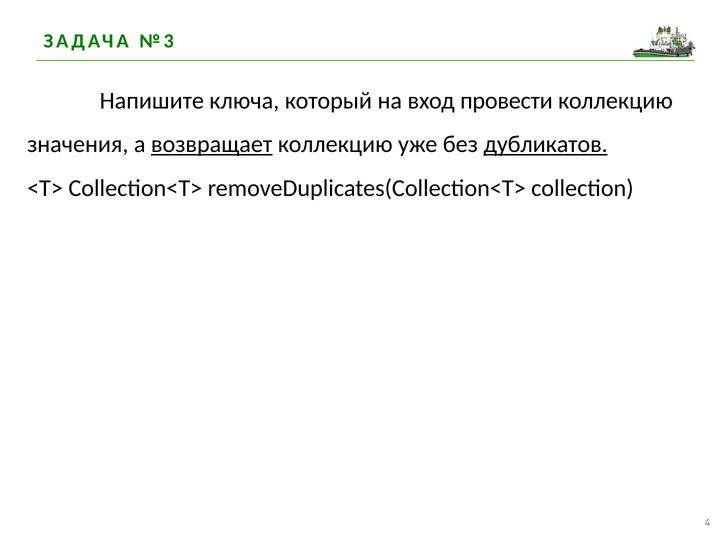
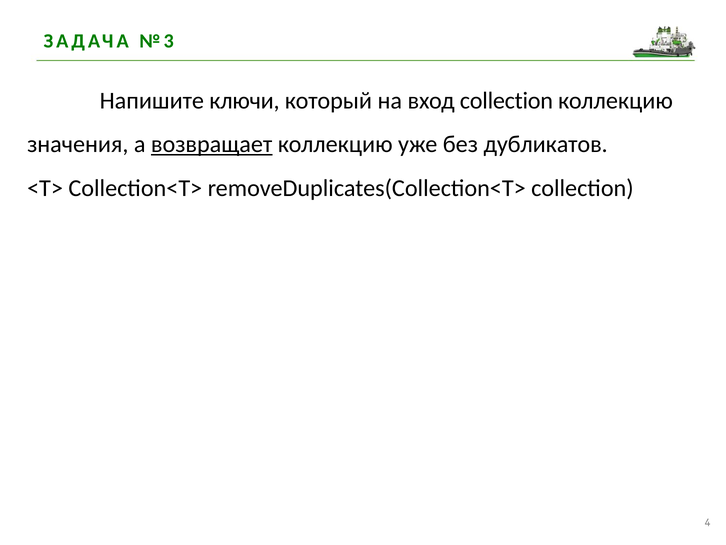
ключа: ключа -> ключи
вход провести: провести -> collection
дубликатов underline: present -> none
